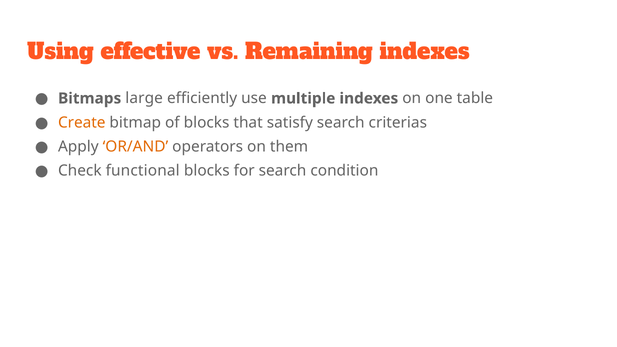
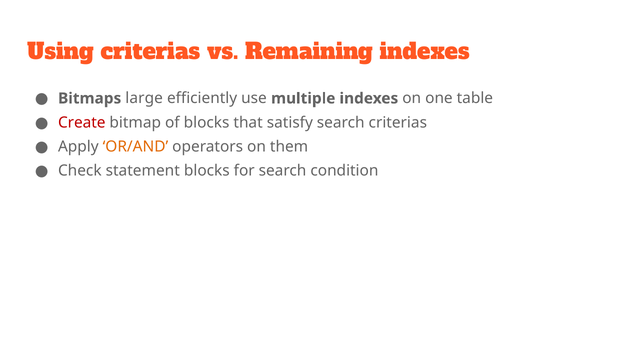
Using effective: effective -> criterias
Create colour: orange -> red
functional: functional -> statement
